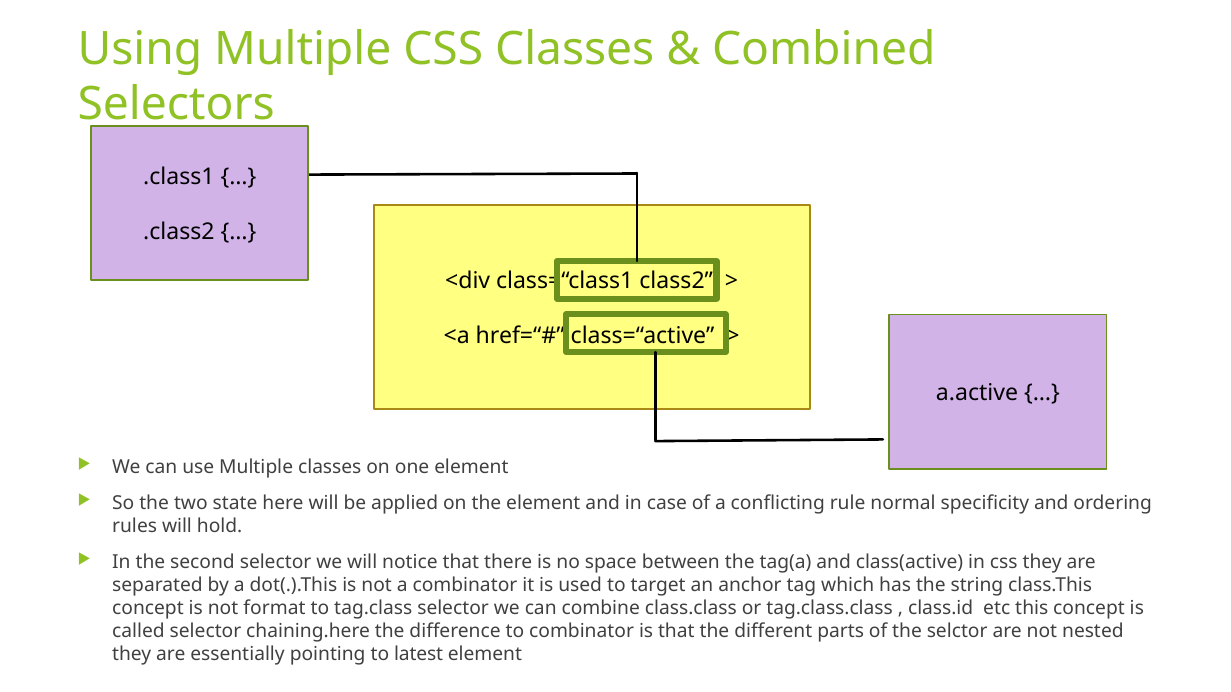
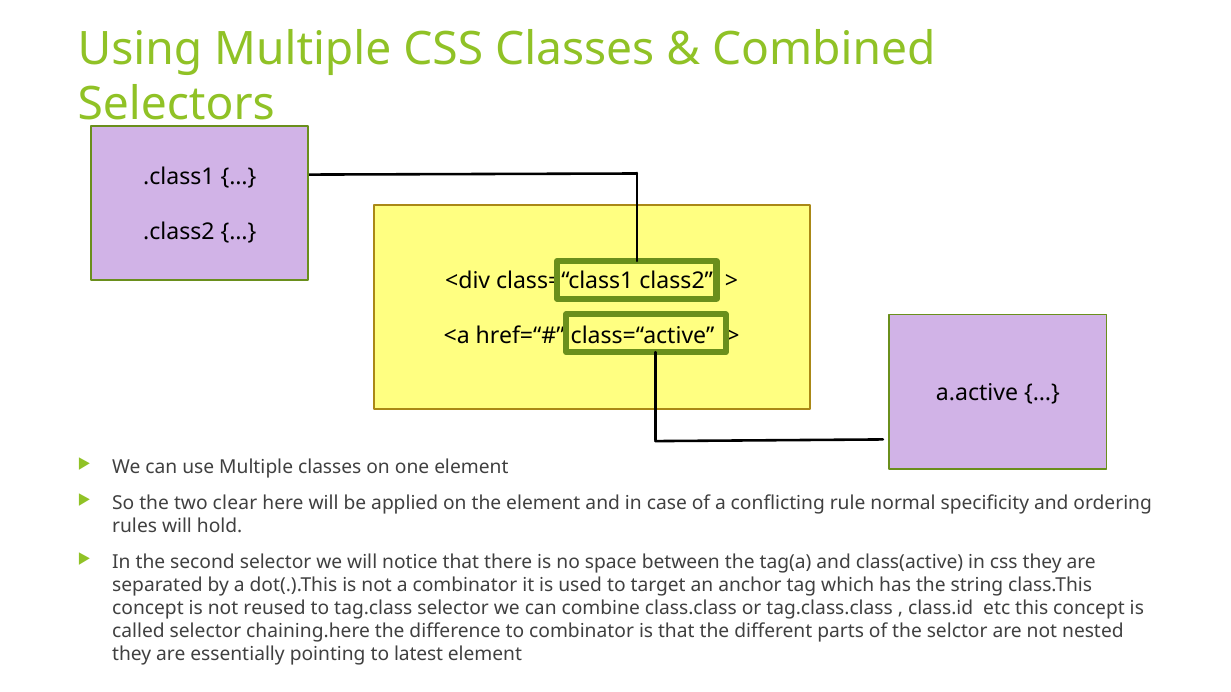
state: state -> clear
format: format -> reused
